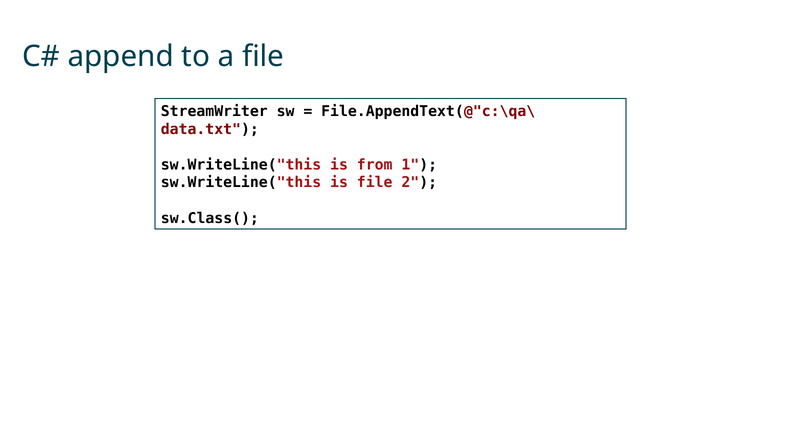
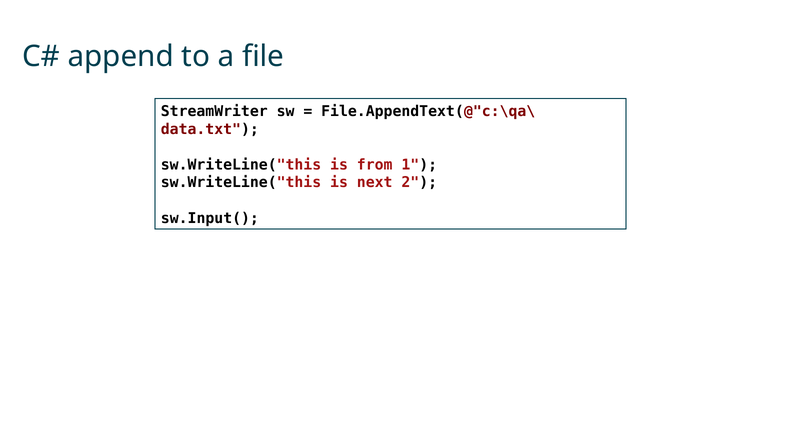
is file: file -> next
sw.Class(: sw.Class( -> sw.Input(
